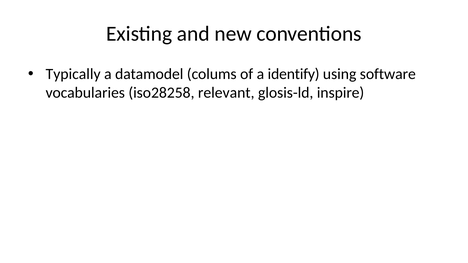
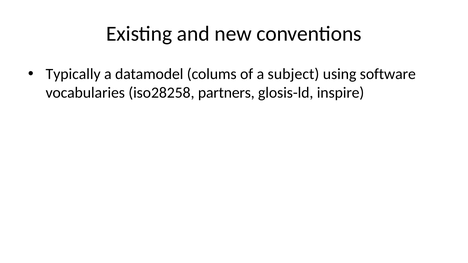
identify: identify -> subject
relevant: relevant -> partners
